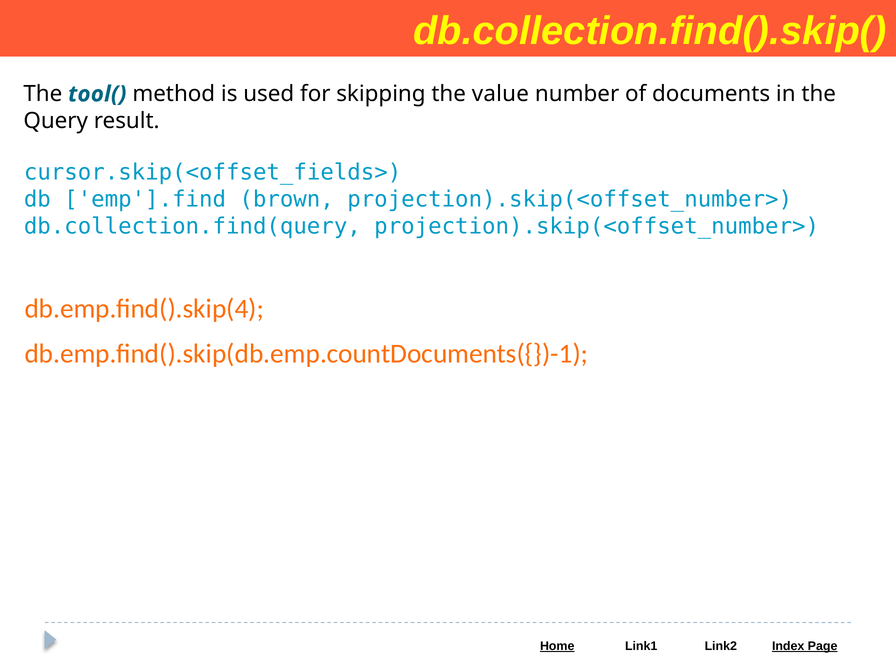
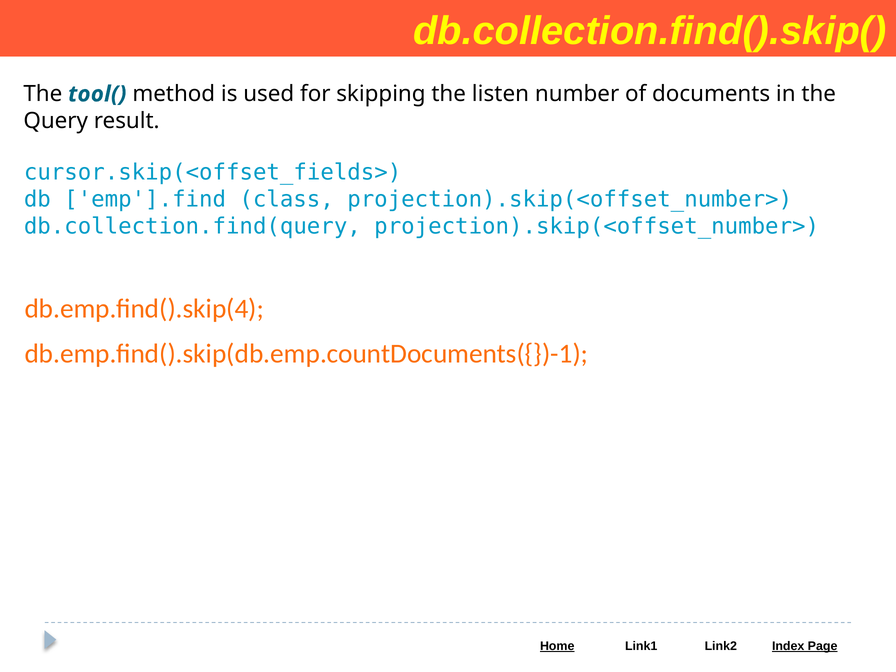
value: value -> listen
brown: brown -> class
